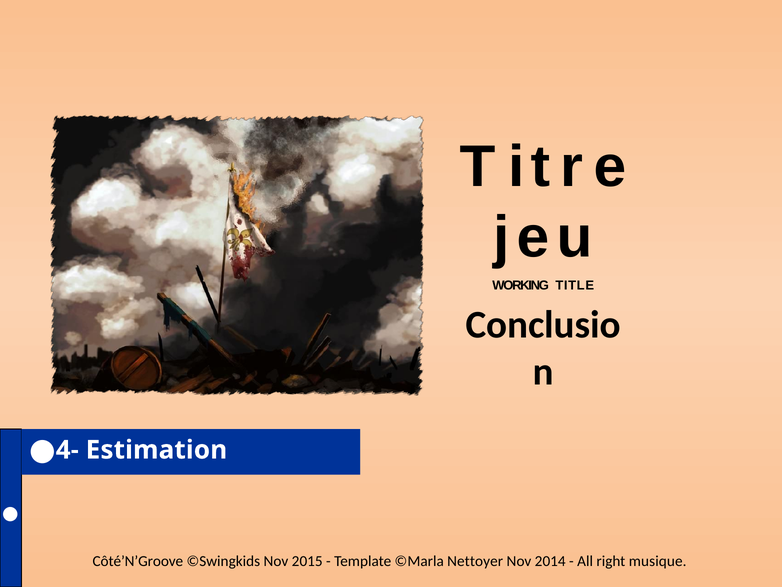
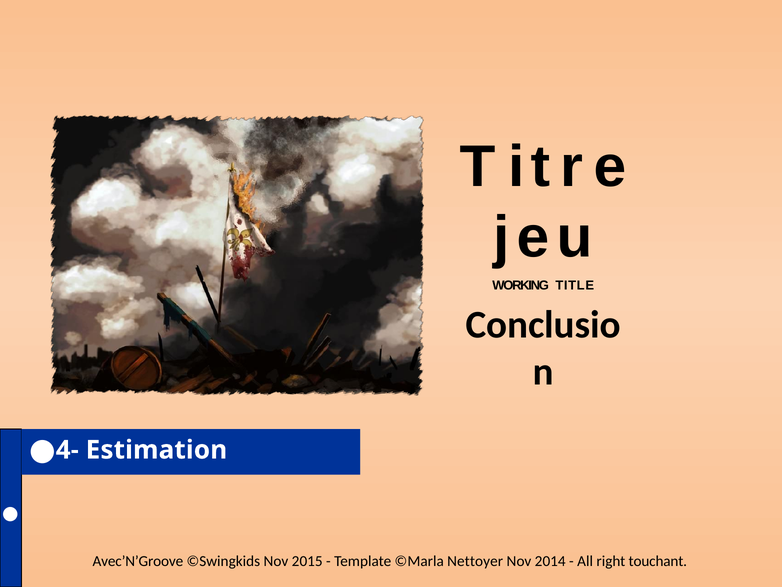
Côté’N’Groove: Côté’N’Groove -> Avec’N’Groove
musique: musique -> touchant
